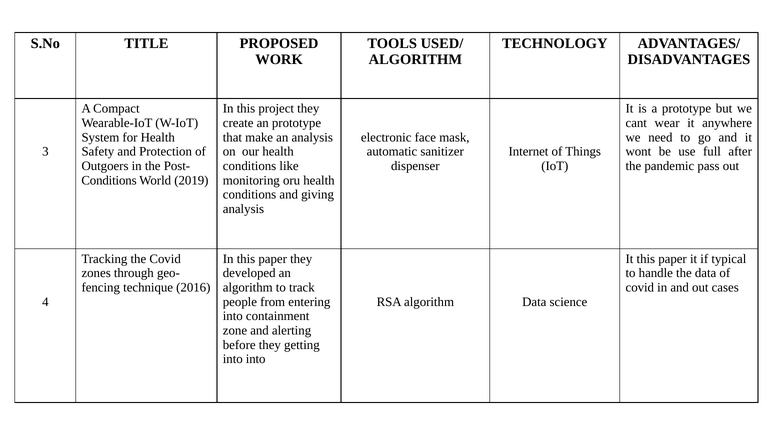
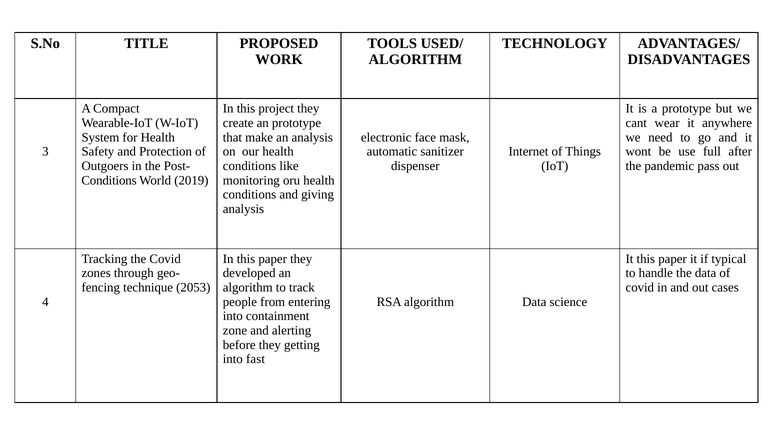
2016: 2016 -> 2053
into into: into -> fast
